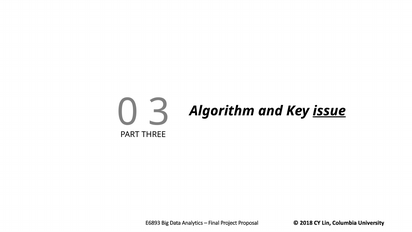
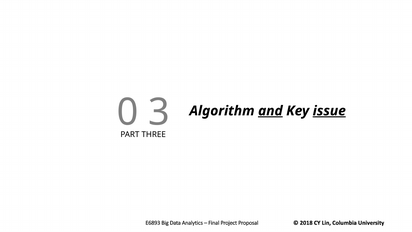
and underline: none -> present
